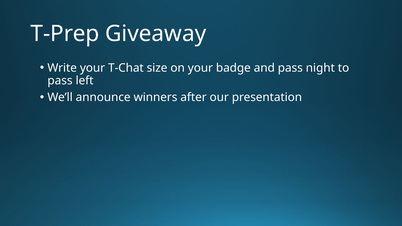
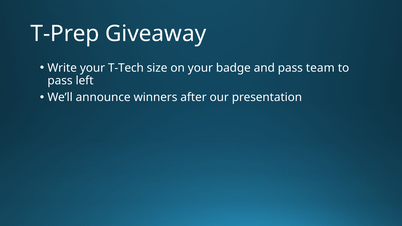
T-Chat: T-Chat -> T-Tech
night: night -> team
